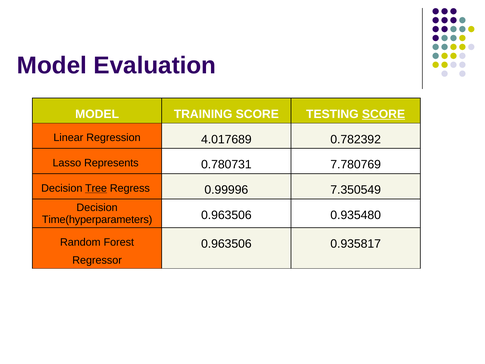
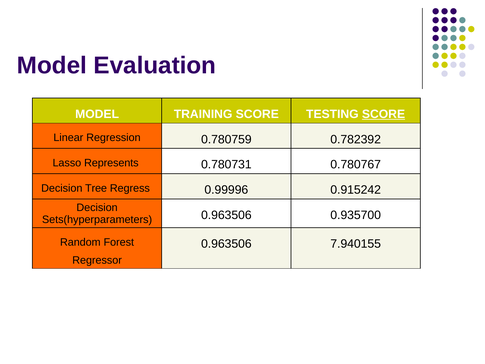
4.017689: 4.017689 -> 0.780759
7.780769: 7.780769 -> 0.780767
Tree underline: present -> none
7.350549: 7.350549 -> 0.915242
Time(hyperparameters: Time(hyperparameters -> Sets(hyperparameters
0.935480: 0.935480 -> 0.935700
0.935817: 0.935817 -> 7.940155
